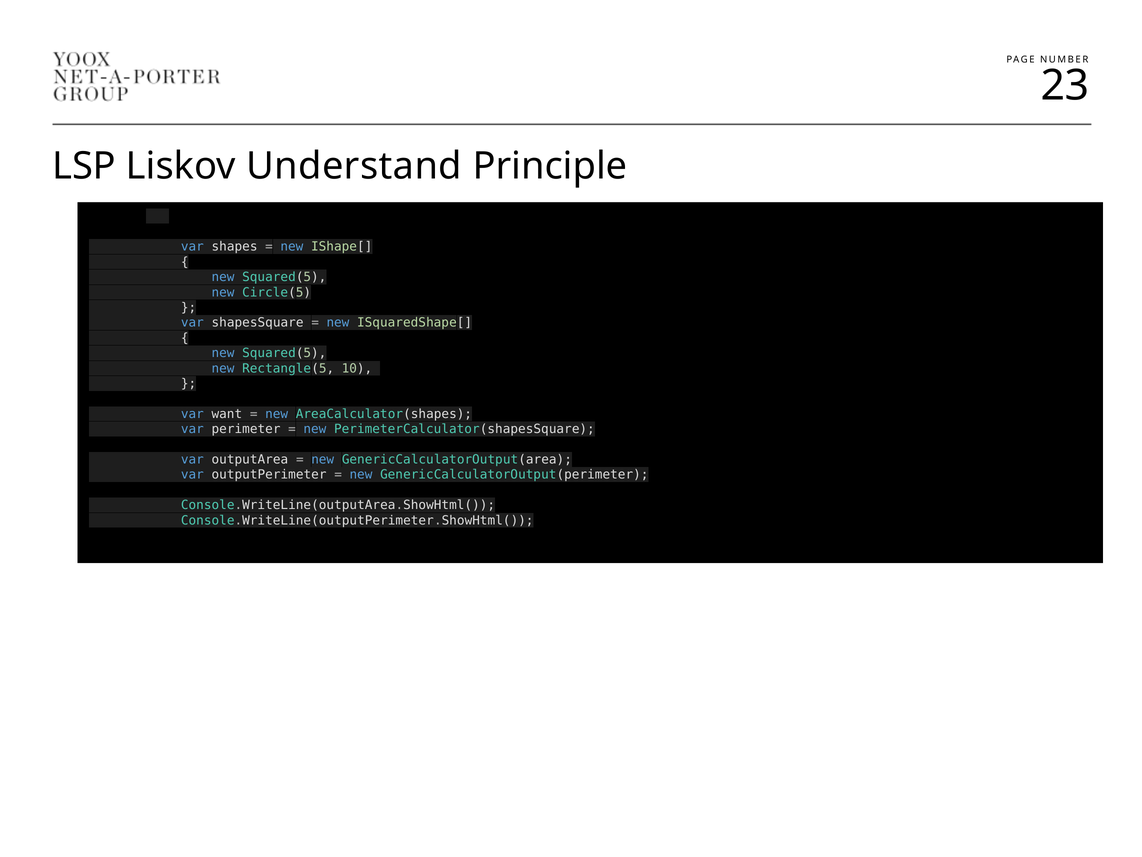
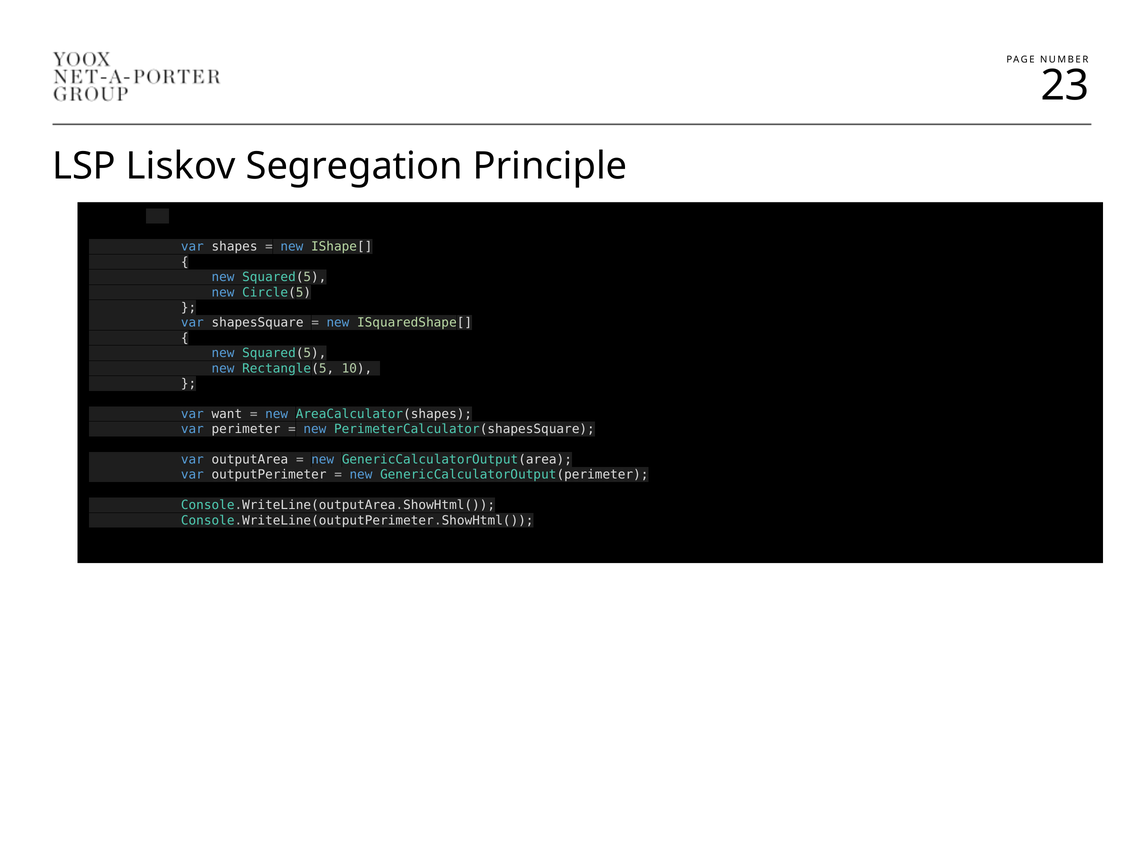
Understand: Understand -> Segregation
